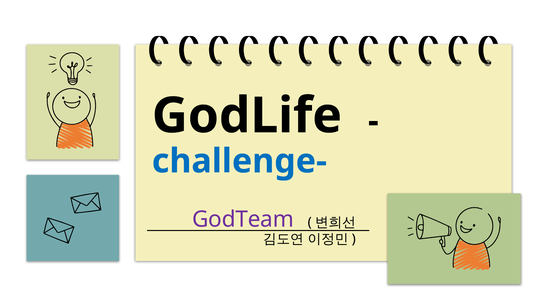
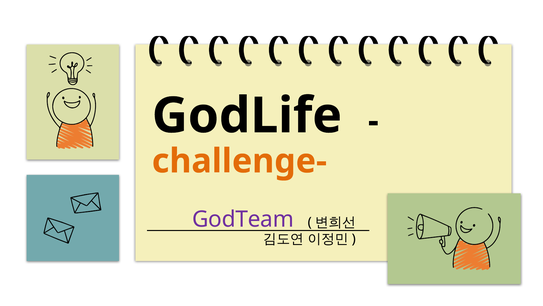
challenge- colour: blue -> orange
